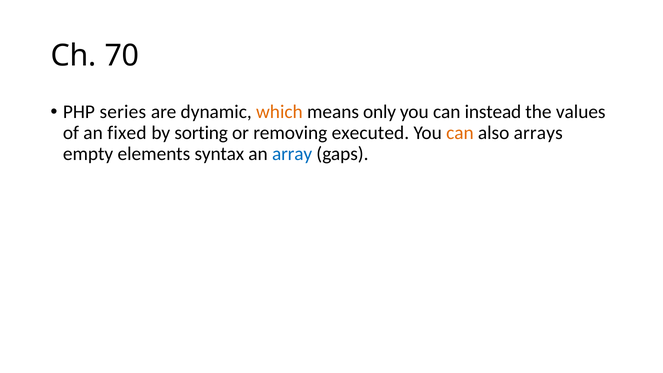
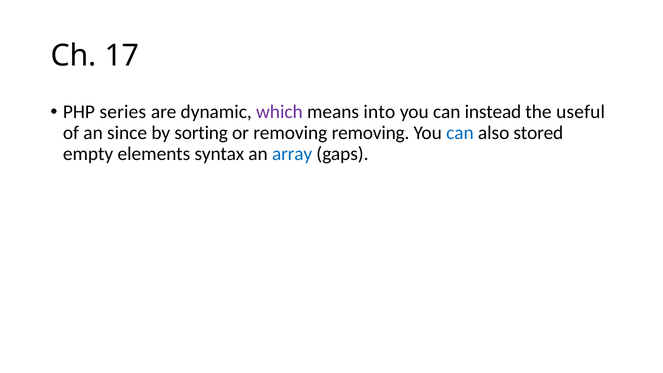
70: 70 -> 17
which colour: orange -> purple
only: only -> into
values: values -> useful
fixed: fixed -> since
removing executed: executed -> removing
can at (460, 133) colour: orange -> blue
arrays: arrays -> stored
